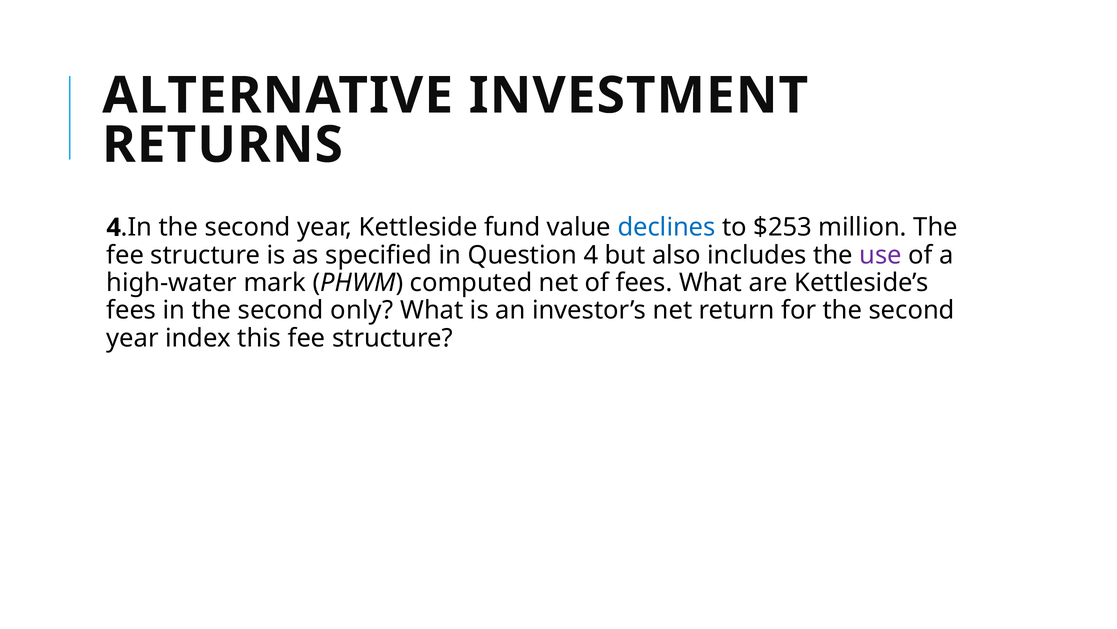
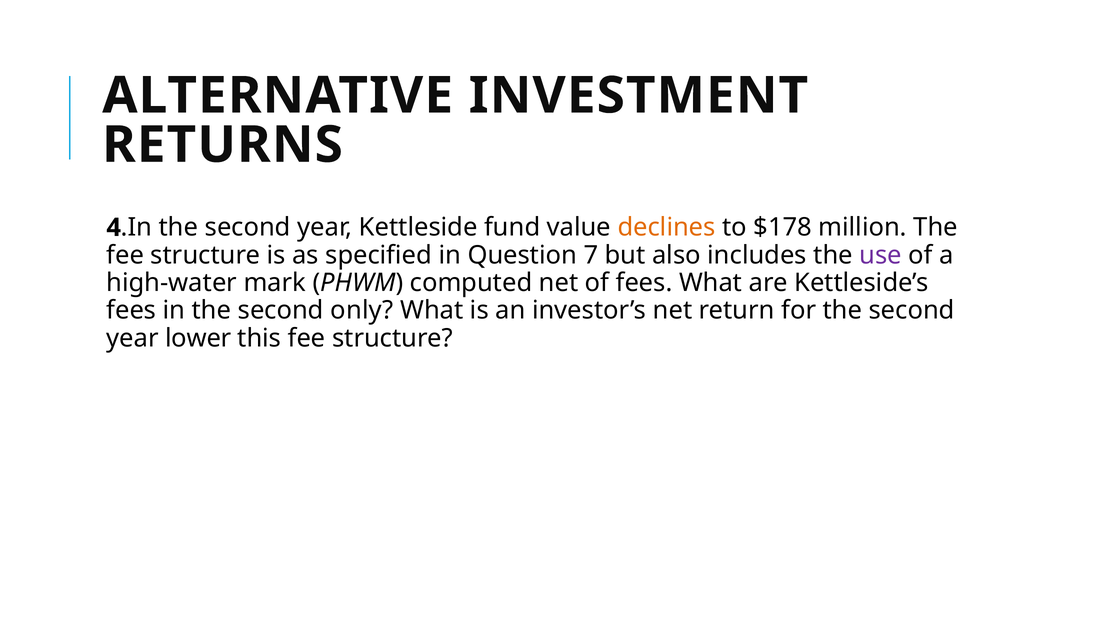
declines colour: blue -> orange
$253: $253 -> $178
Question 4: 4 -> 7
index: index -> lower
